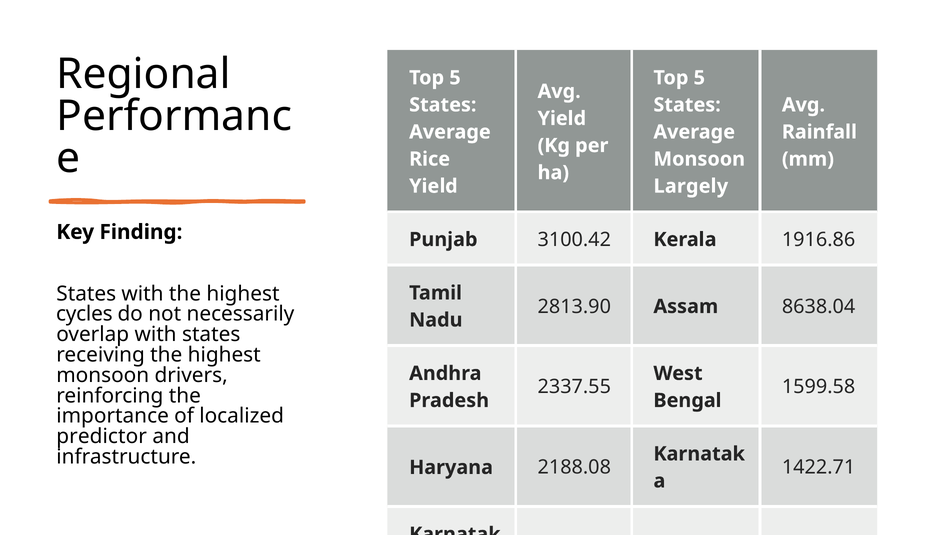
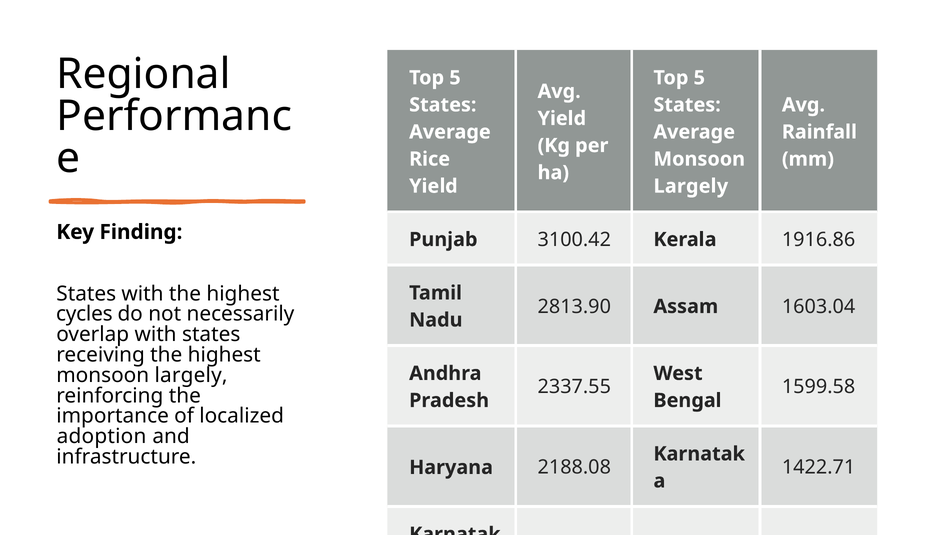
8638.04: 8638.04 -> 1603.04
drivers at (191, 375): drivers -> largely
predictor: predictor -> adoption
